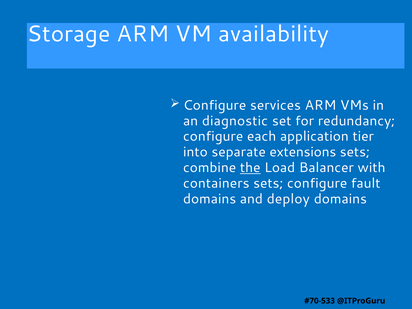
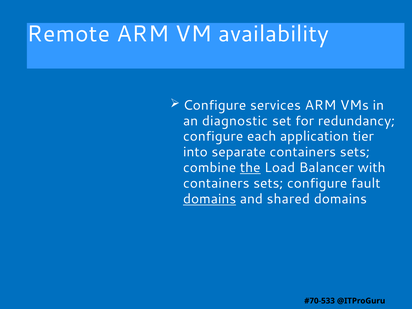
Storage: Storage -> Remote
separate extensions: extensions -> containers
domains at (210, 199) underline: none -> present
deploy: deploy -> shared
